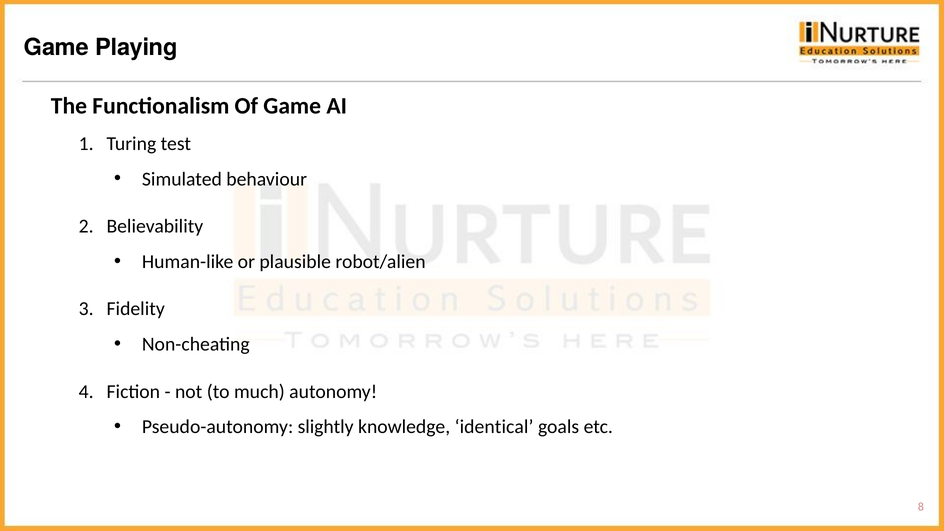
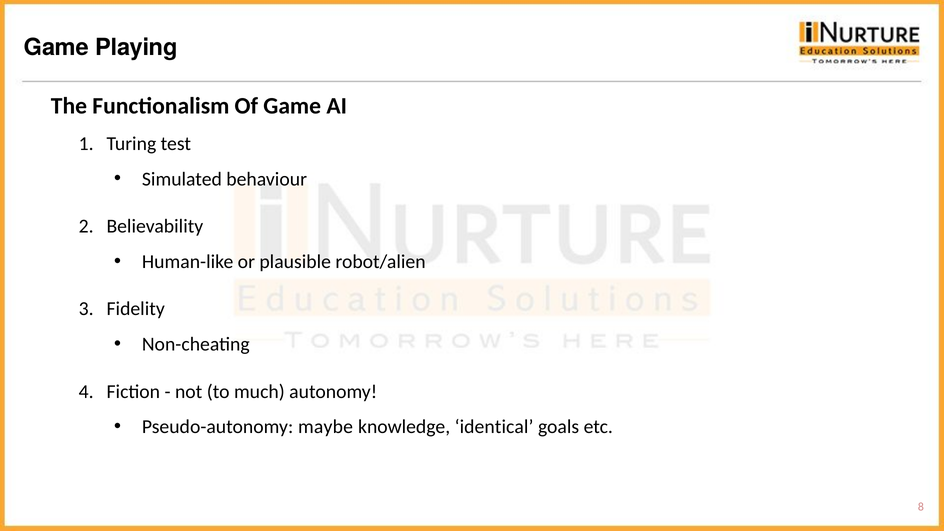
slightly: slightly -> maybe
